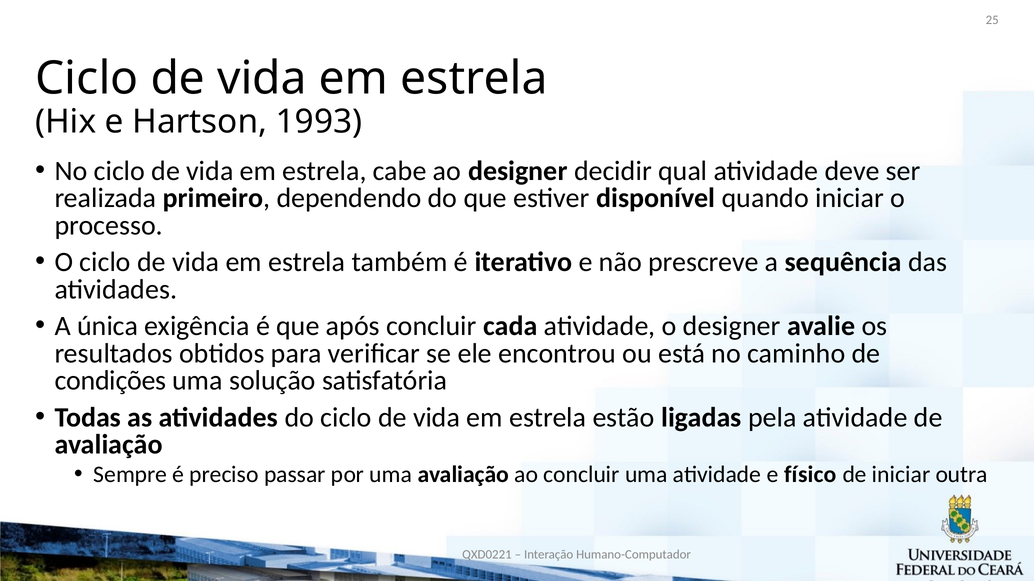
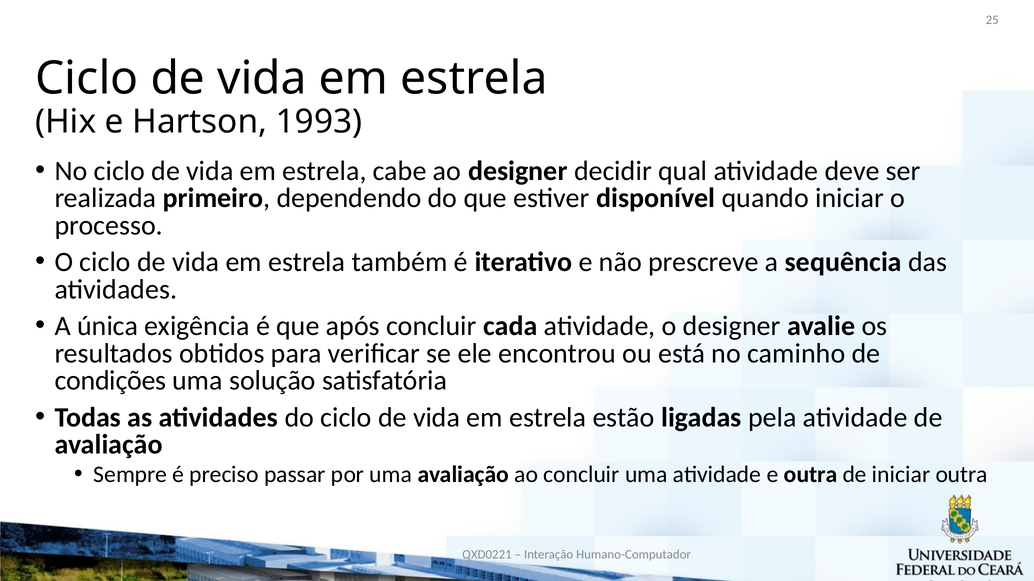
e físico: físico -> outra
